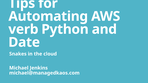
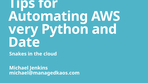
verb: verb -> very
